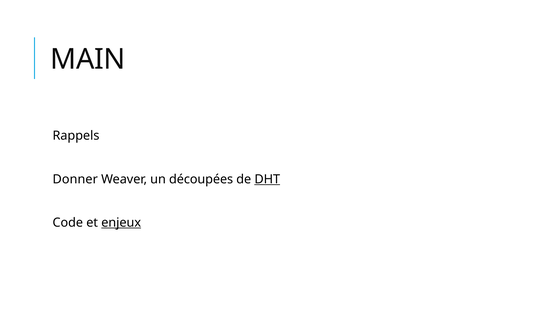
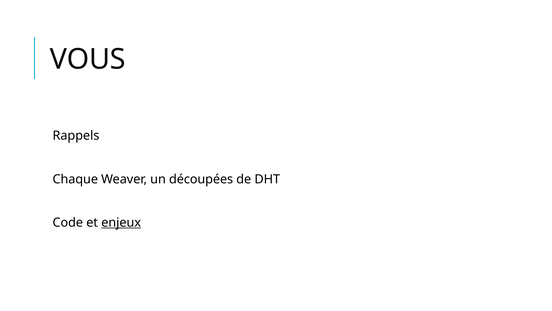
MAIN: MAIN -> VOUS
Donner: Donner -> Chaque
DHT underline: present -> none
